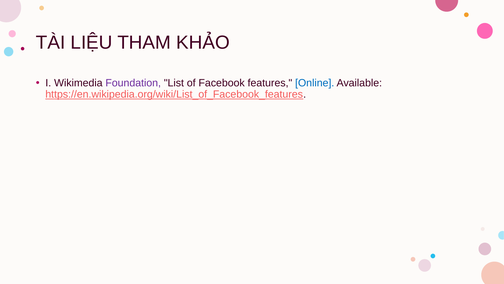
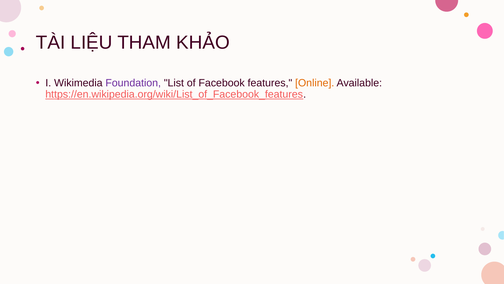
Online colour: blue -> orange
